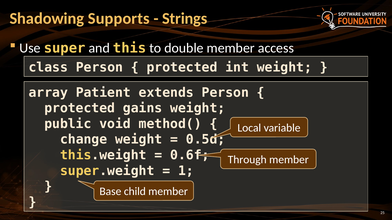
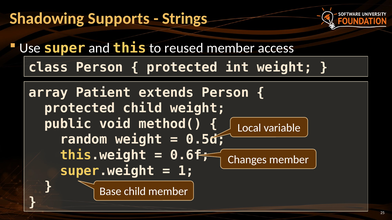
double: double -> reused
protected gains: gains -> child
change: change -> random
Through: Through -> Changes
